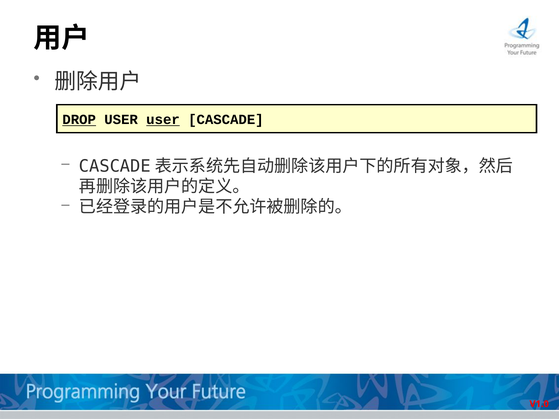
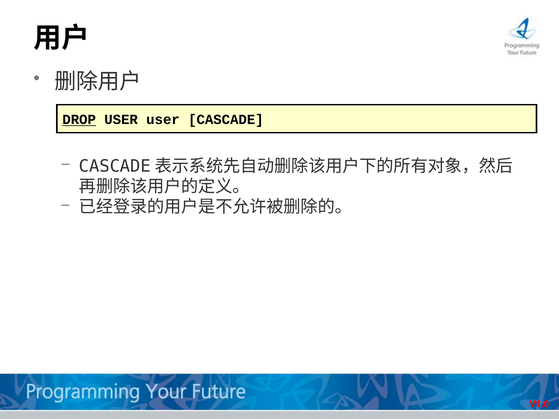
user at (163, 120) underline: present -> none
